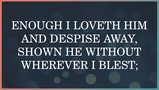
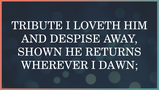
ENOUGH: ENOUGH -> TRIBUTE
WITHOUT: WITHOUT -> RETURNS
BLEST: BLEST -> DAWN
